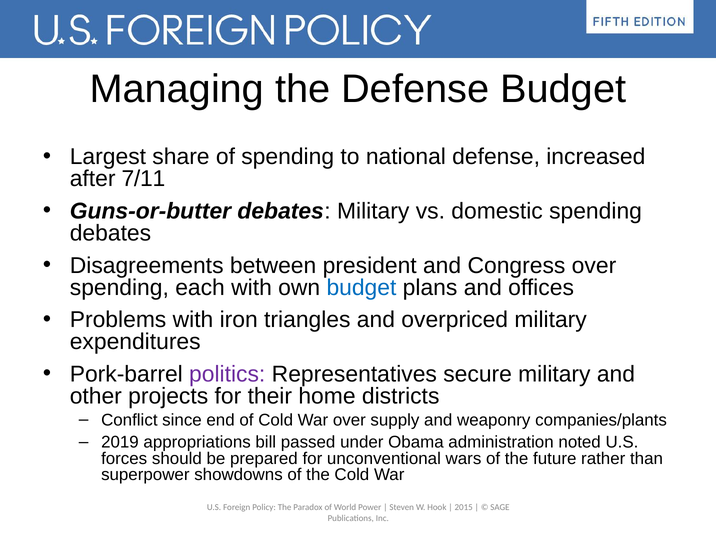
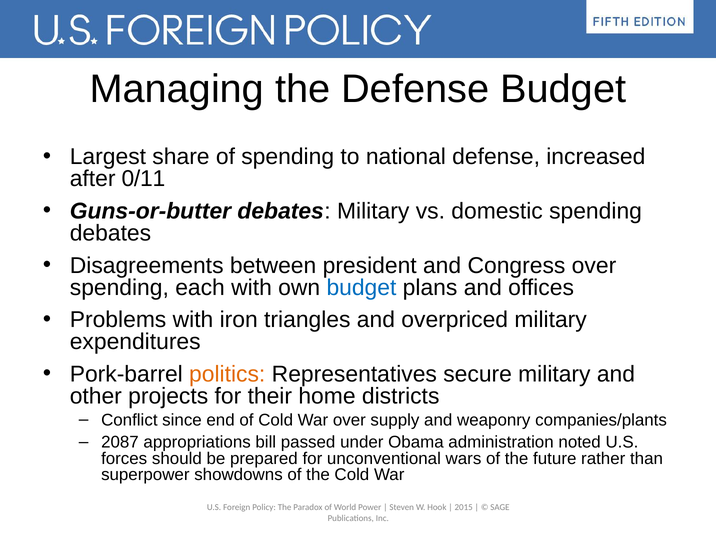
7/11: 7/11 -> 0/11
politics colour: purple -> orange
2019: 2019 -> 2087
